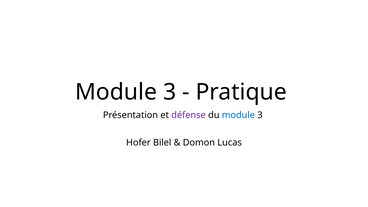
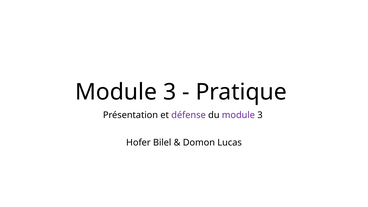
module at (238, 115) colour: blue -> purple
